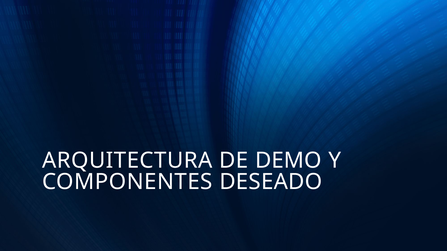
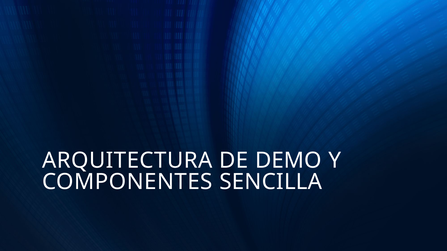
DESEADO: DESEADO -> SENCILLA
